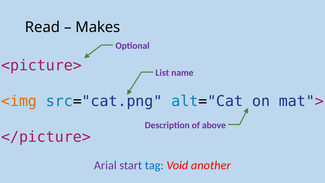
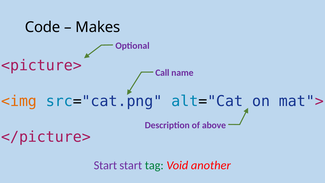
Read: Read -> Code
List: List -> Call
Arial at (105, 165): Arial -> Start
tag colour: blue -> green
